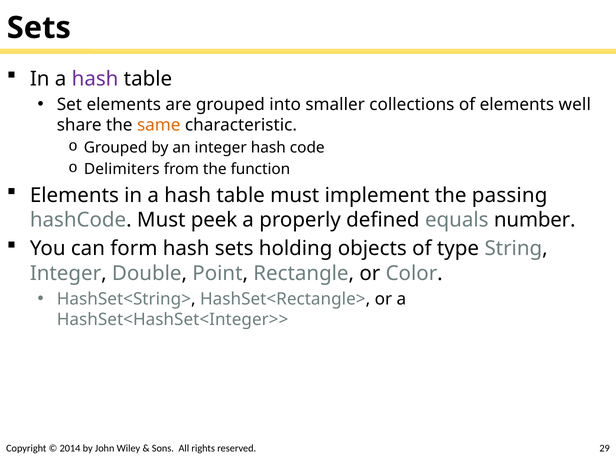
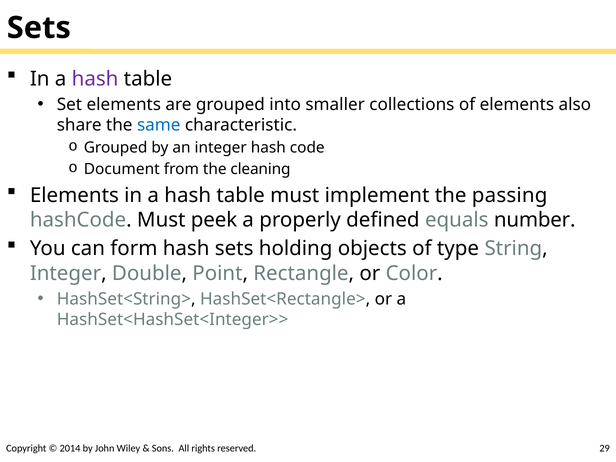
well: well -> also
same colour: orange -> blue
Delimiters: Delimiters -> Document
function: function -> cleaning
